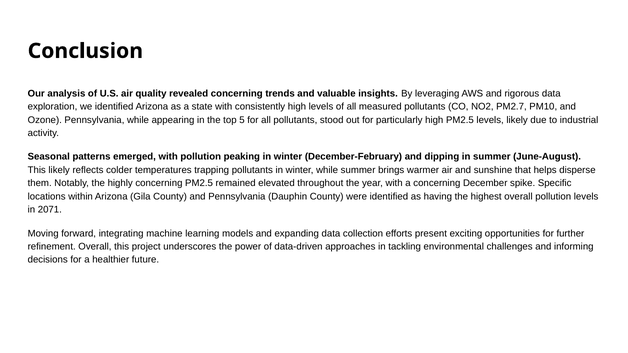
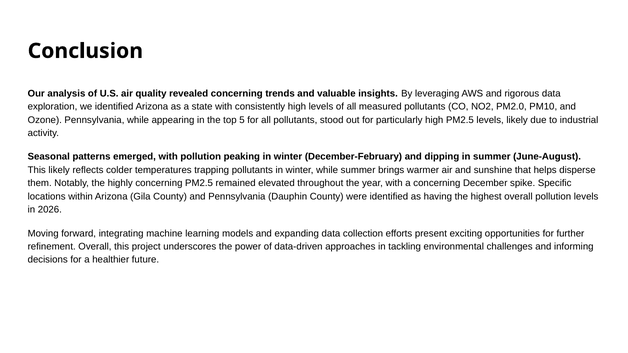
PM2.7: PM2.7 -> PM2.0
2071: 2071 -> 2026
